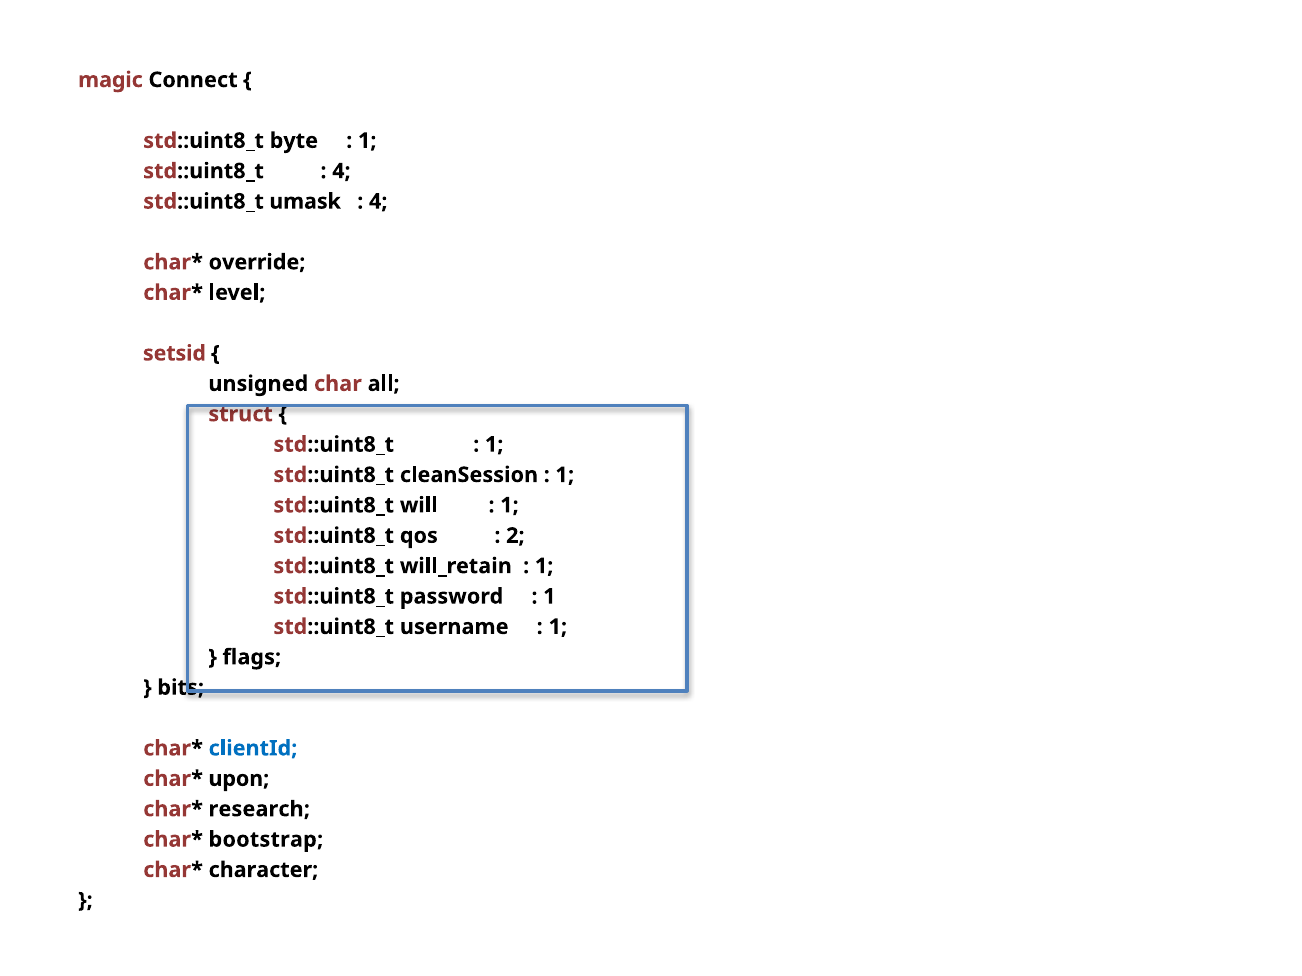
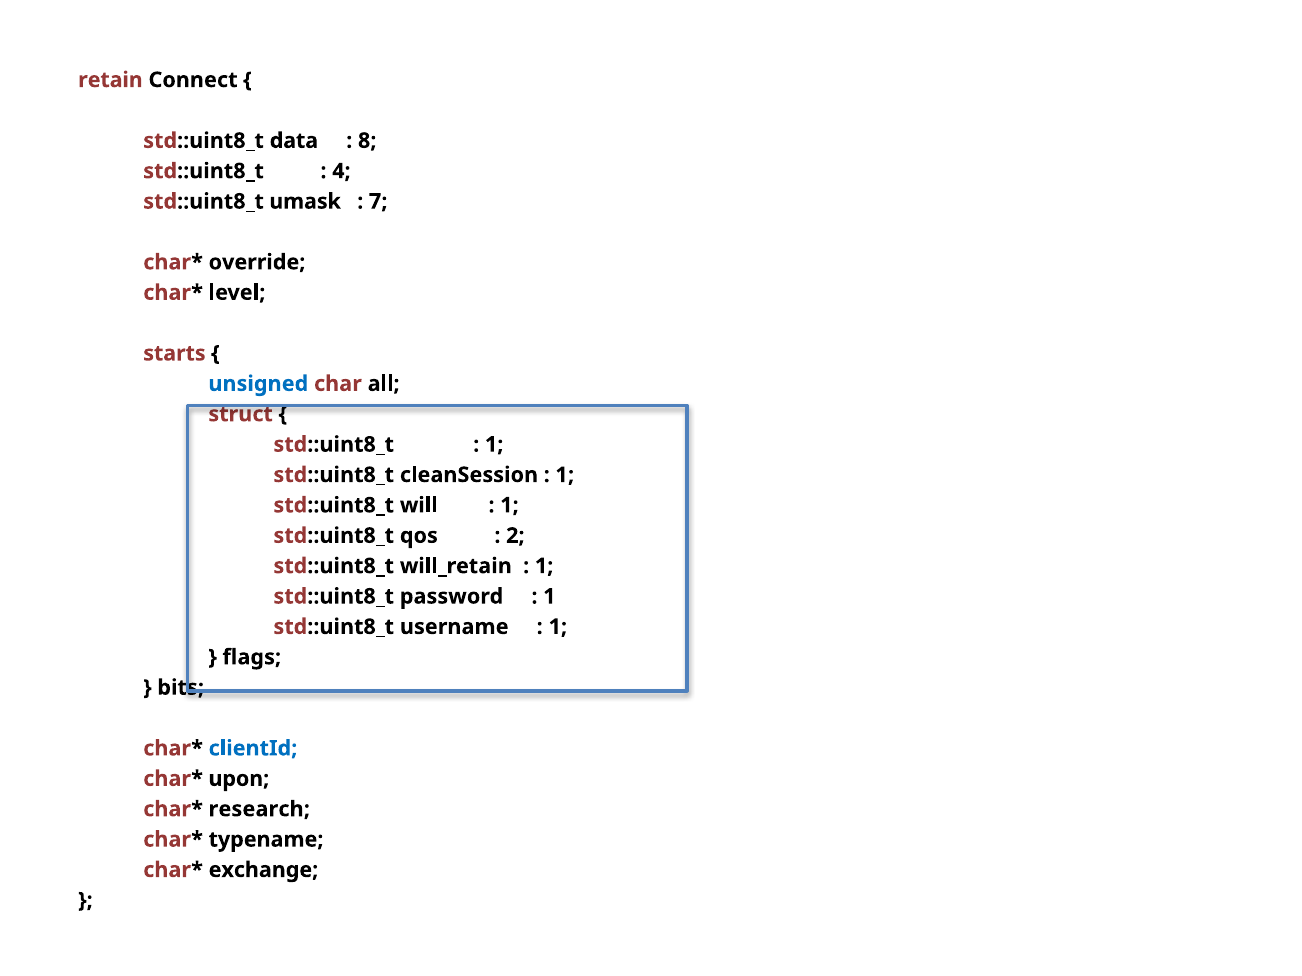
magic: magic -> retain
byte: byte -> data
1 at (367, 141): 1 -> 8
4 at (378, 202): 4 -> 7
setsid: setsid -> starts
unsigned colour: black -> blue
bootstrap: bootstrap -> typename
character: character -> exchange
